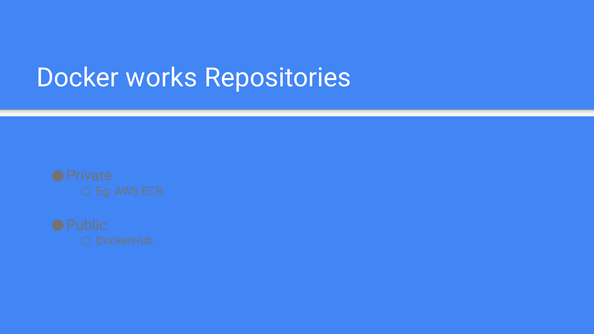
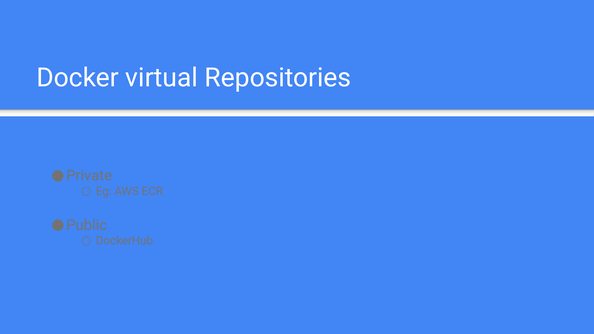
works: works -> virtual
